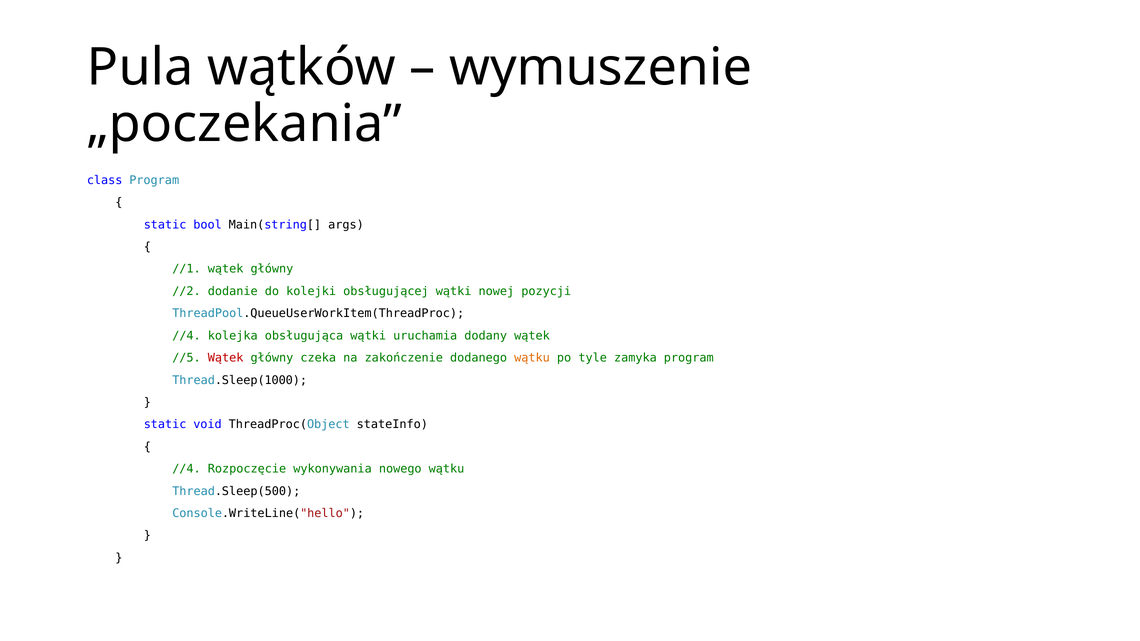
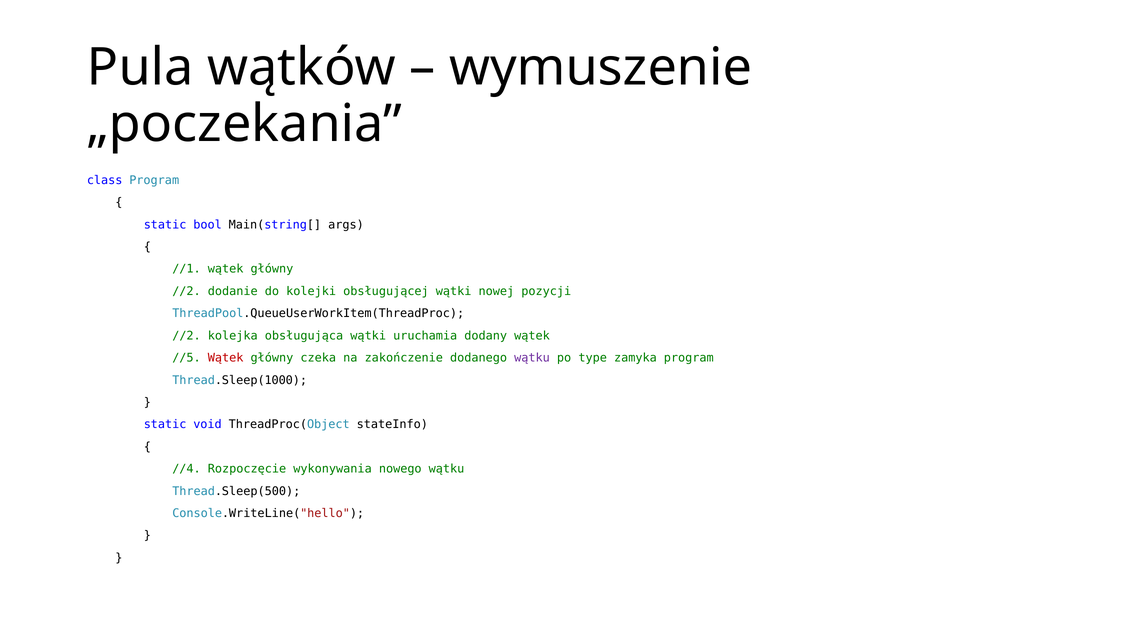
//4 at (187, 336): //4 -> //2
wątku at (532, 358) colour: orange -> purple
tyle: tyle -> type
